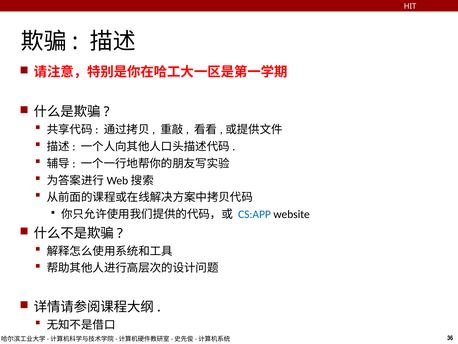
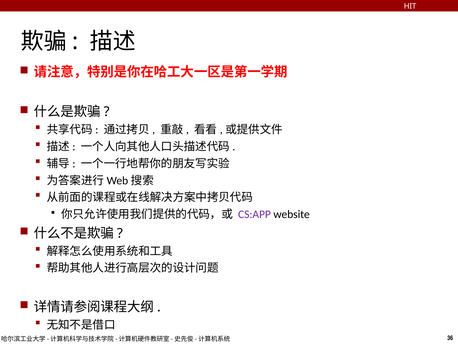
CS:APP colour: blue -> purple
